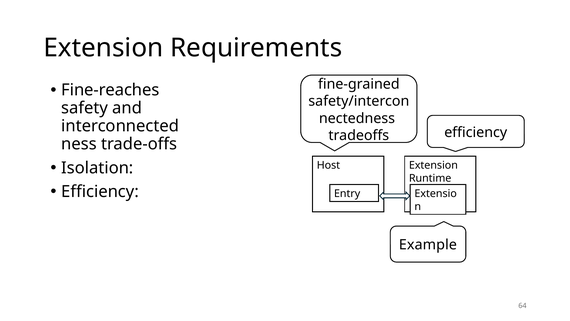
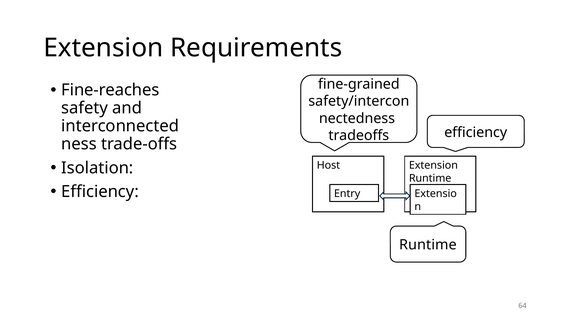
Example at (428, 244): Example -> Runtime
